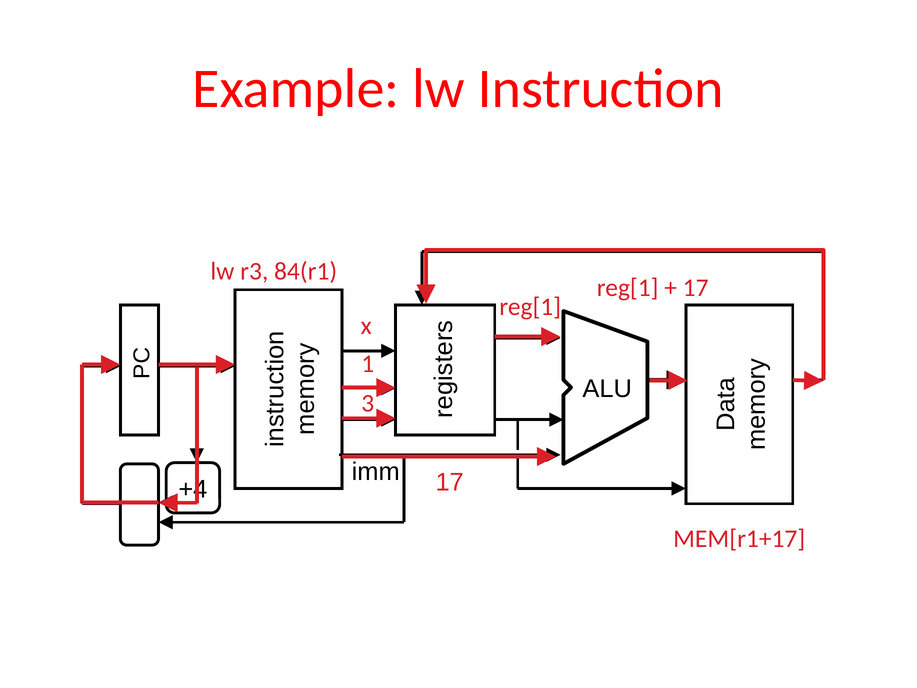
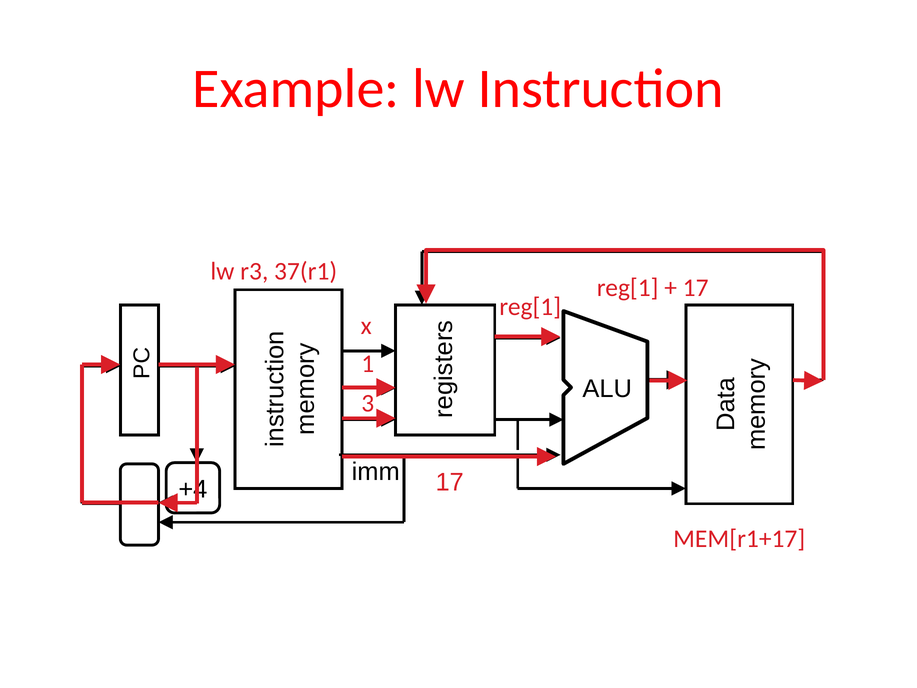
84(r1: 84(r1 -> 37(r1
